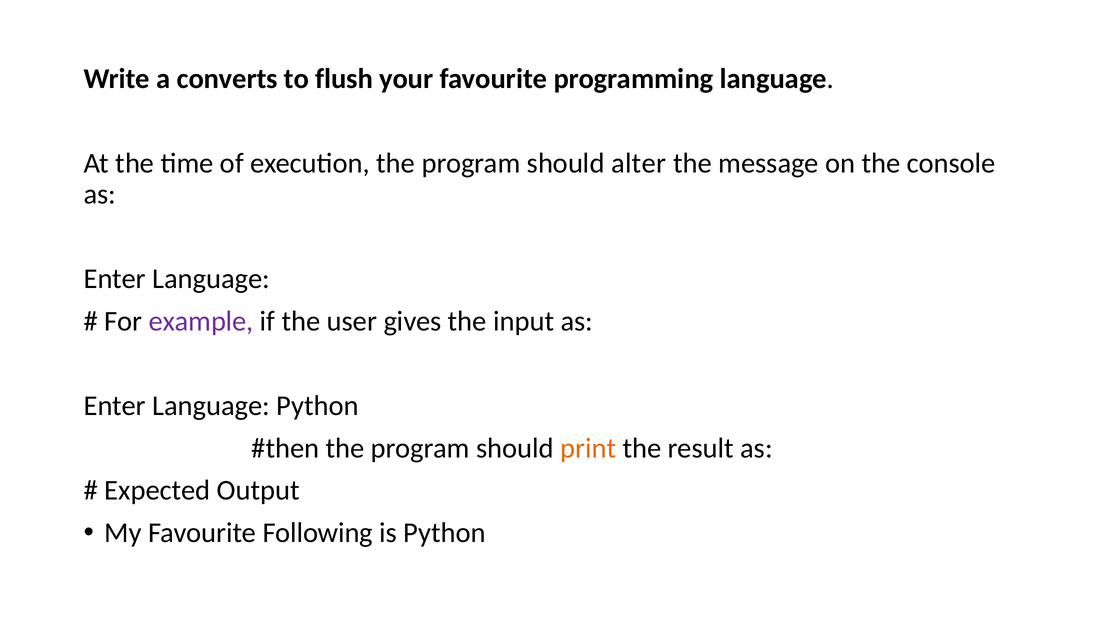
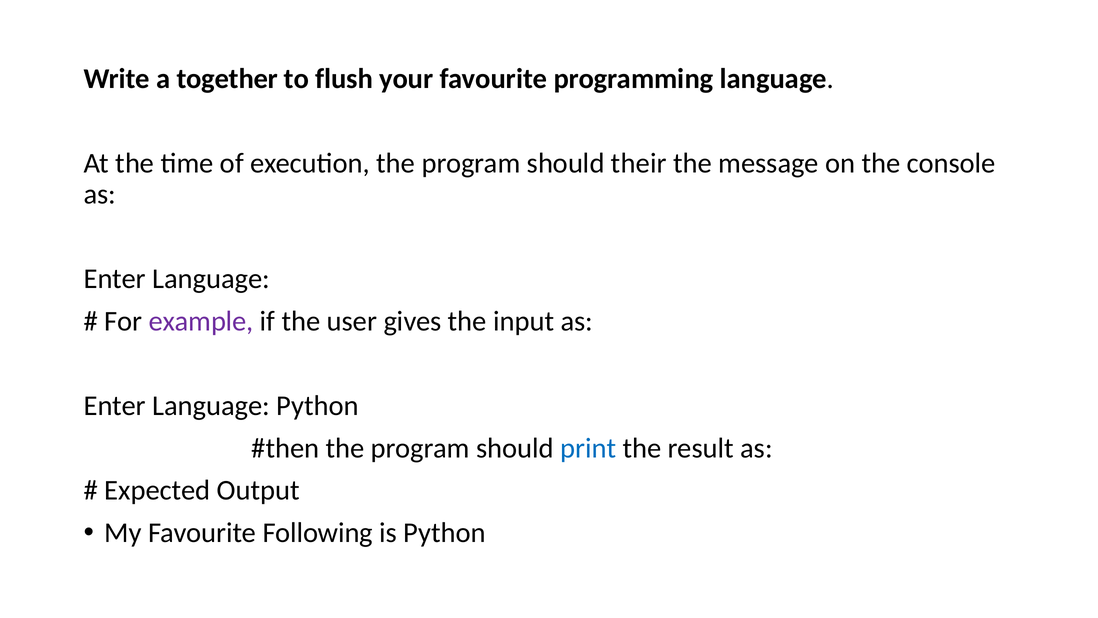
converts: converts -> together
alter: alter -> their
print colour: orange -> blue
